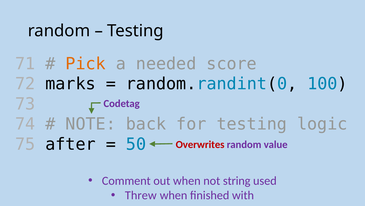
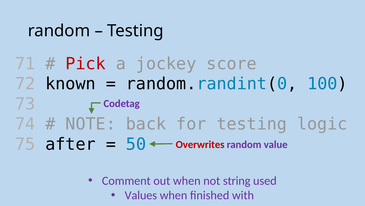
Pick colour: orange -> red
needed: needed -> jockey
marks: marks -> known
Threw: Threw -> Values
